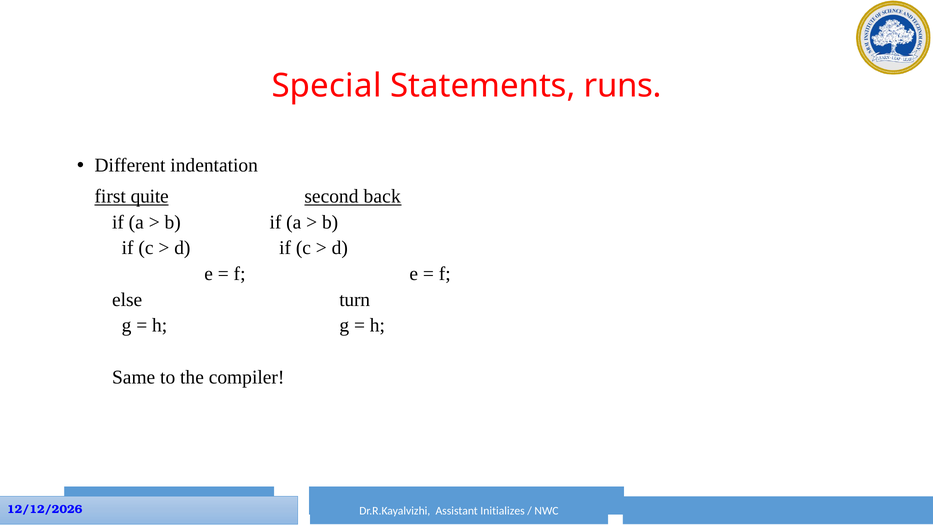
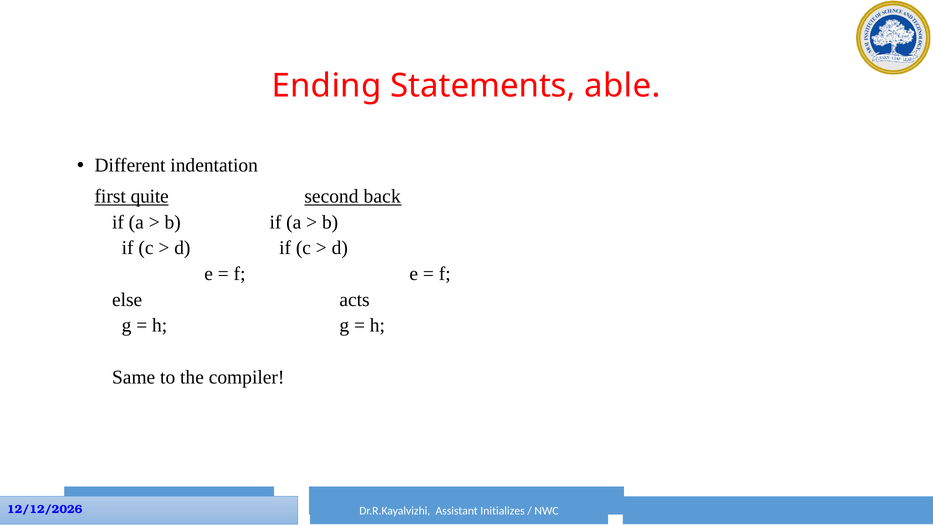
Special: Special -> Ending
runs: runs -> able
turn: turn -> acts
